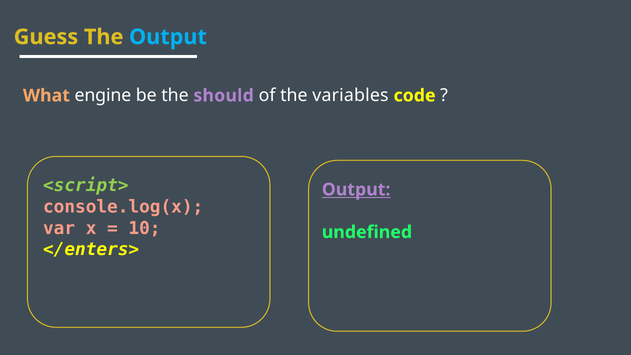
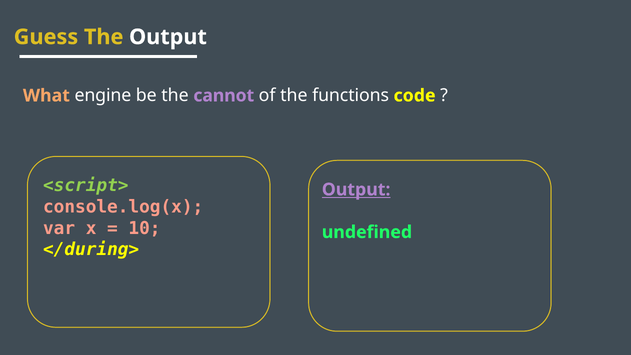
Output at (168, 37) colour: light blue -> white
should: should -> cannot
variables: variables -> functions
</enters>: </enters> -> </during>
